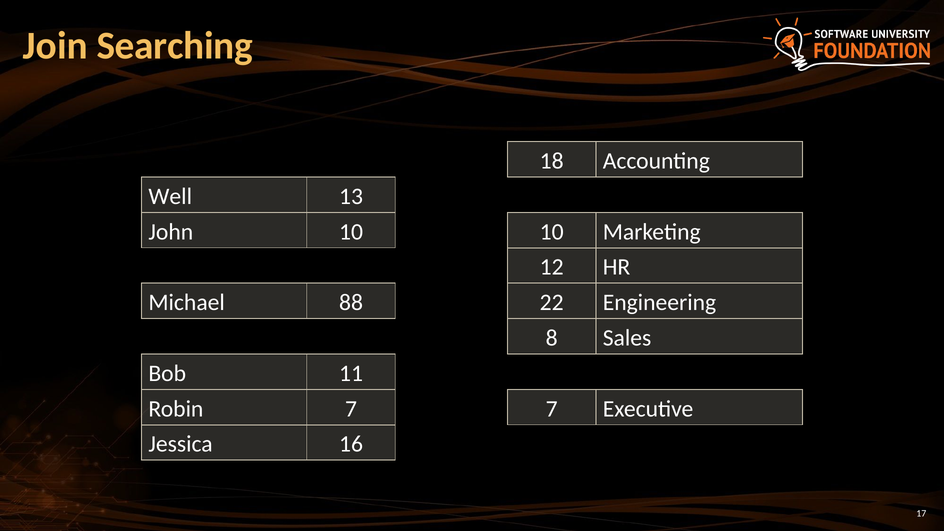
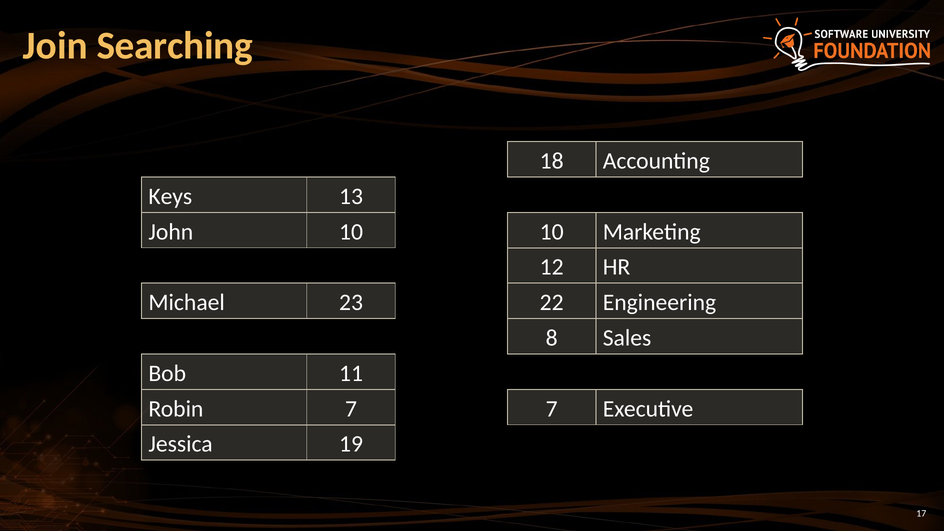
Well: Well -> Keys
88: 88 -> 23
16: 16 -> 19
